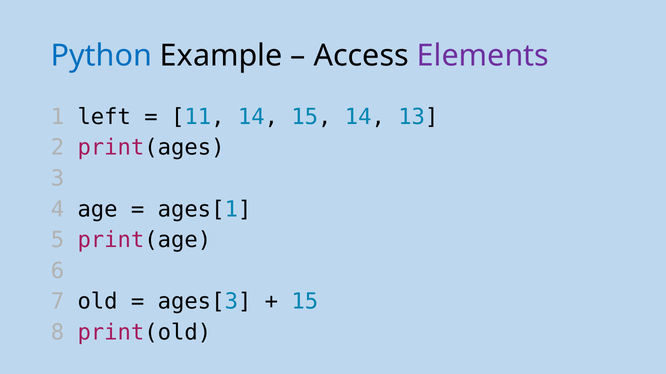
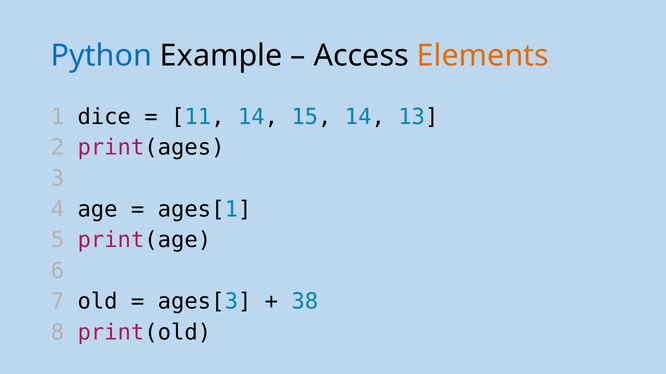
Elements colour: purple -> orange
left: left -> dice
15 at (305, 302): 15 -> 38
